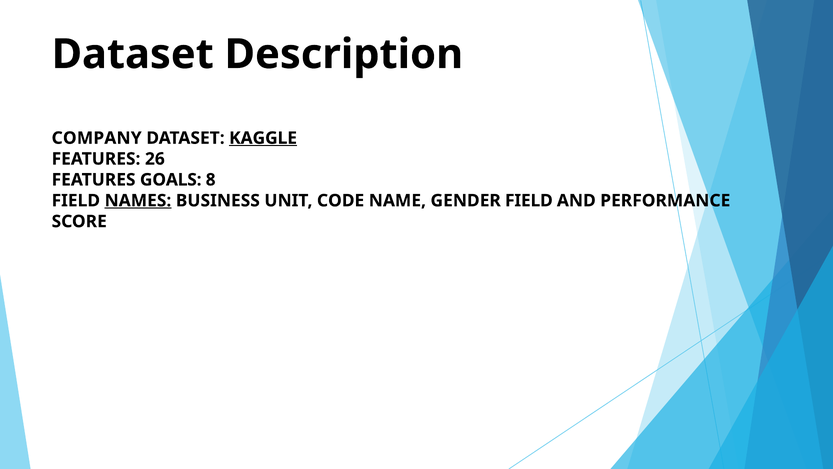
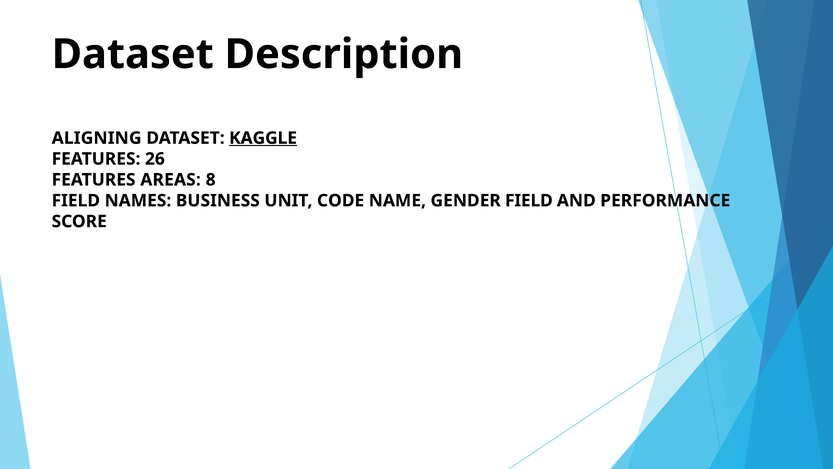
COMPANY: COMPANY -> ALIGNING
GOALS: GOALS -> AREAS
NAMES underline: present -> none
